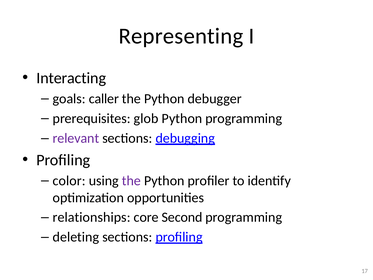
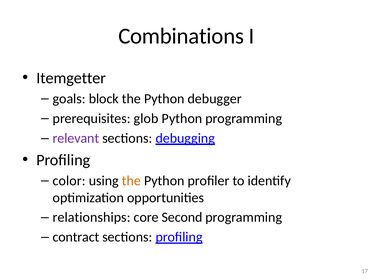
Representing: Representing -> Combinations
Interacting: Interacting -> Itemgetter
caller: caller -> block
the at (131, 181) colour: purple -> orange
deleting: deleting -> contract
